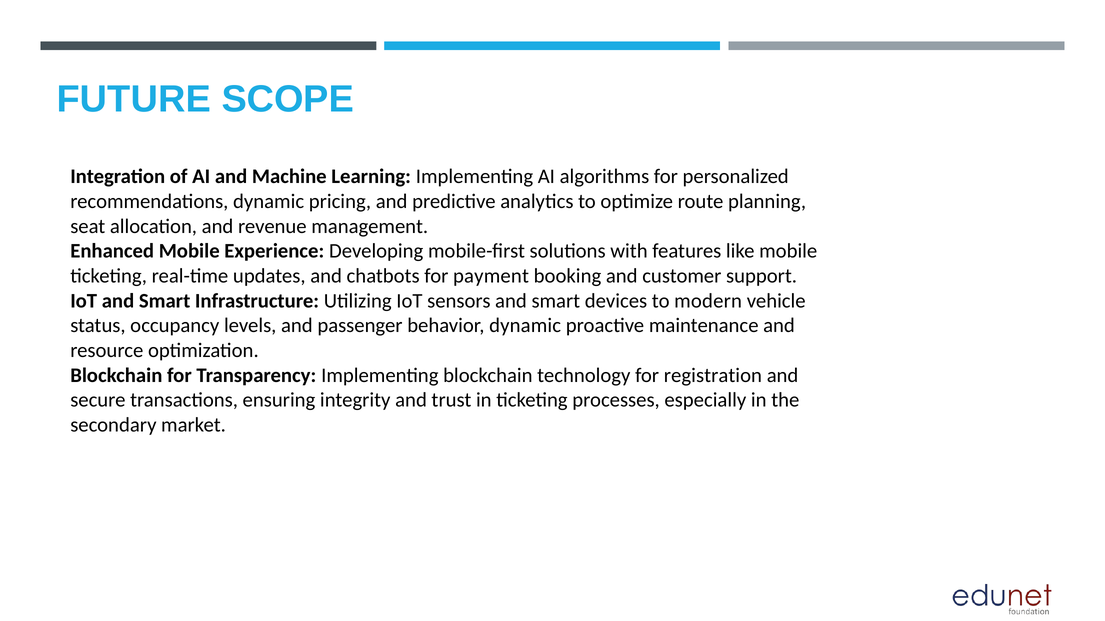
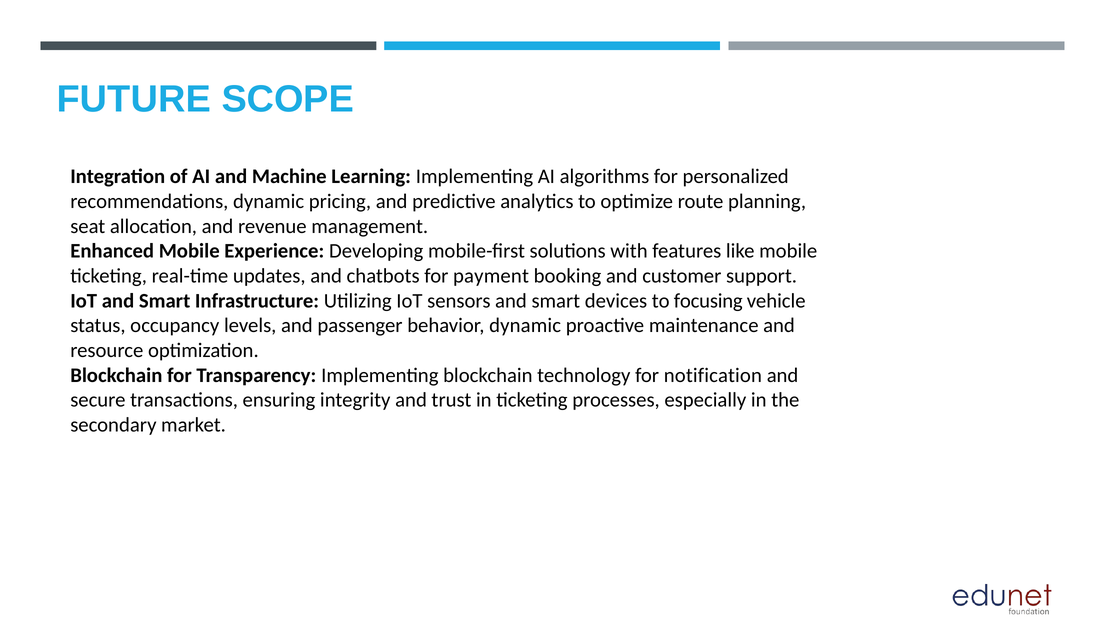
modern: modern -> focusing
registration: registration -> notification
